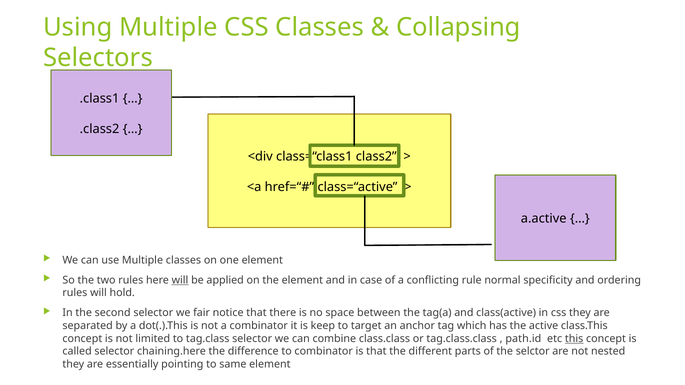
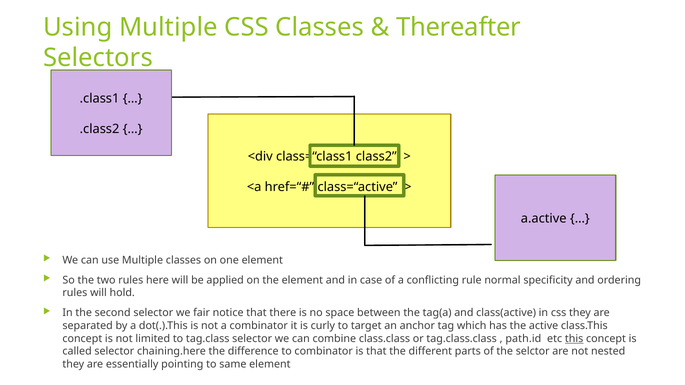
Collapsing: Collapsing -> Thereafter
will at (180, 280) underline: present -> none
keep: keep -> curly
